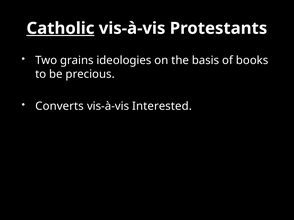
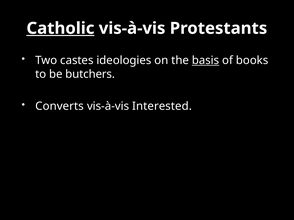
grains: grains -> castes
basis underline: none -> present
precious: precious -> butchers
